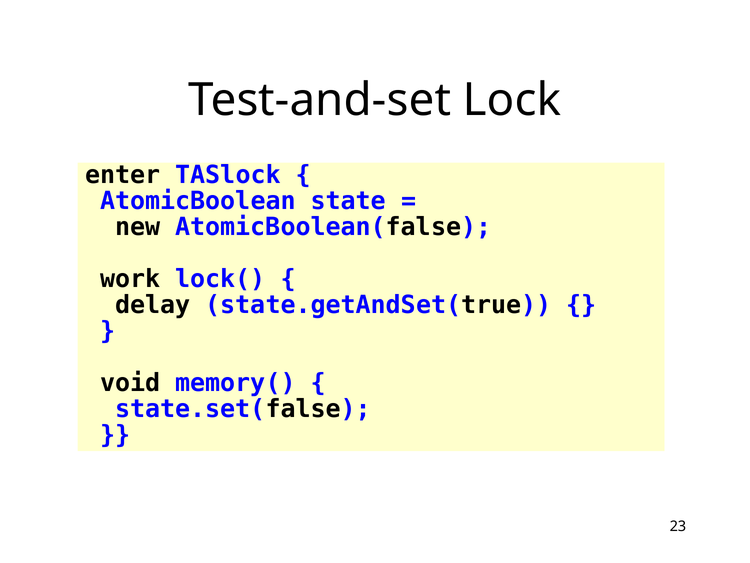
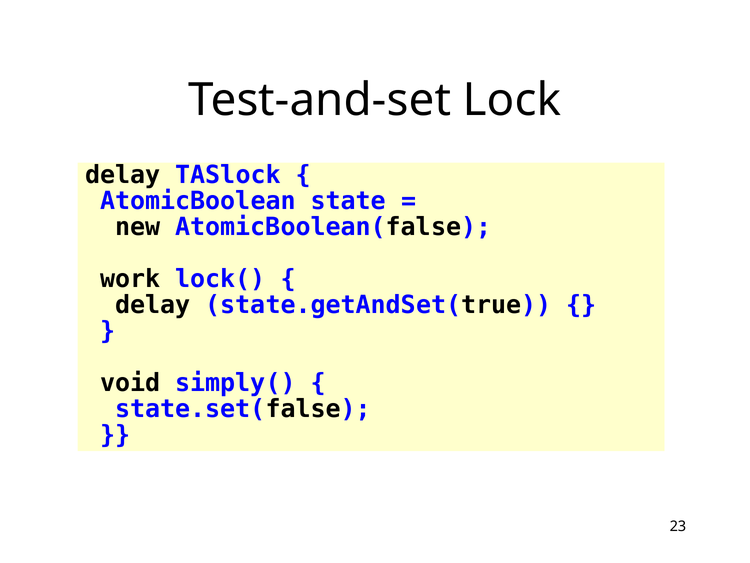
enter at (123, 175): enter -> delay
memory(: memory( -> simply(
